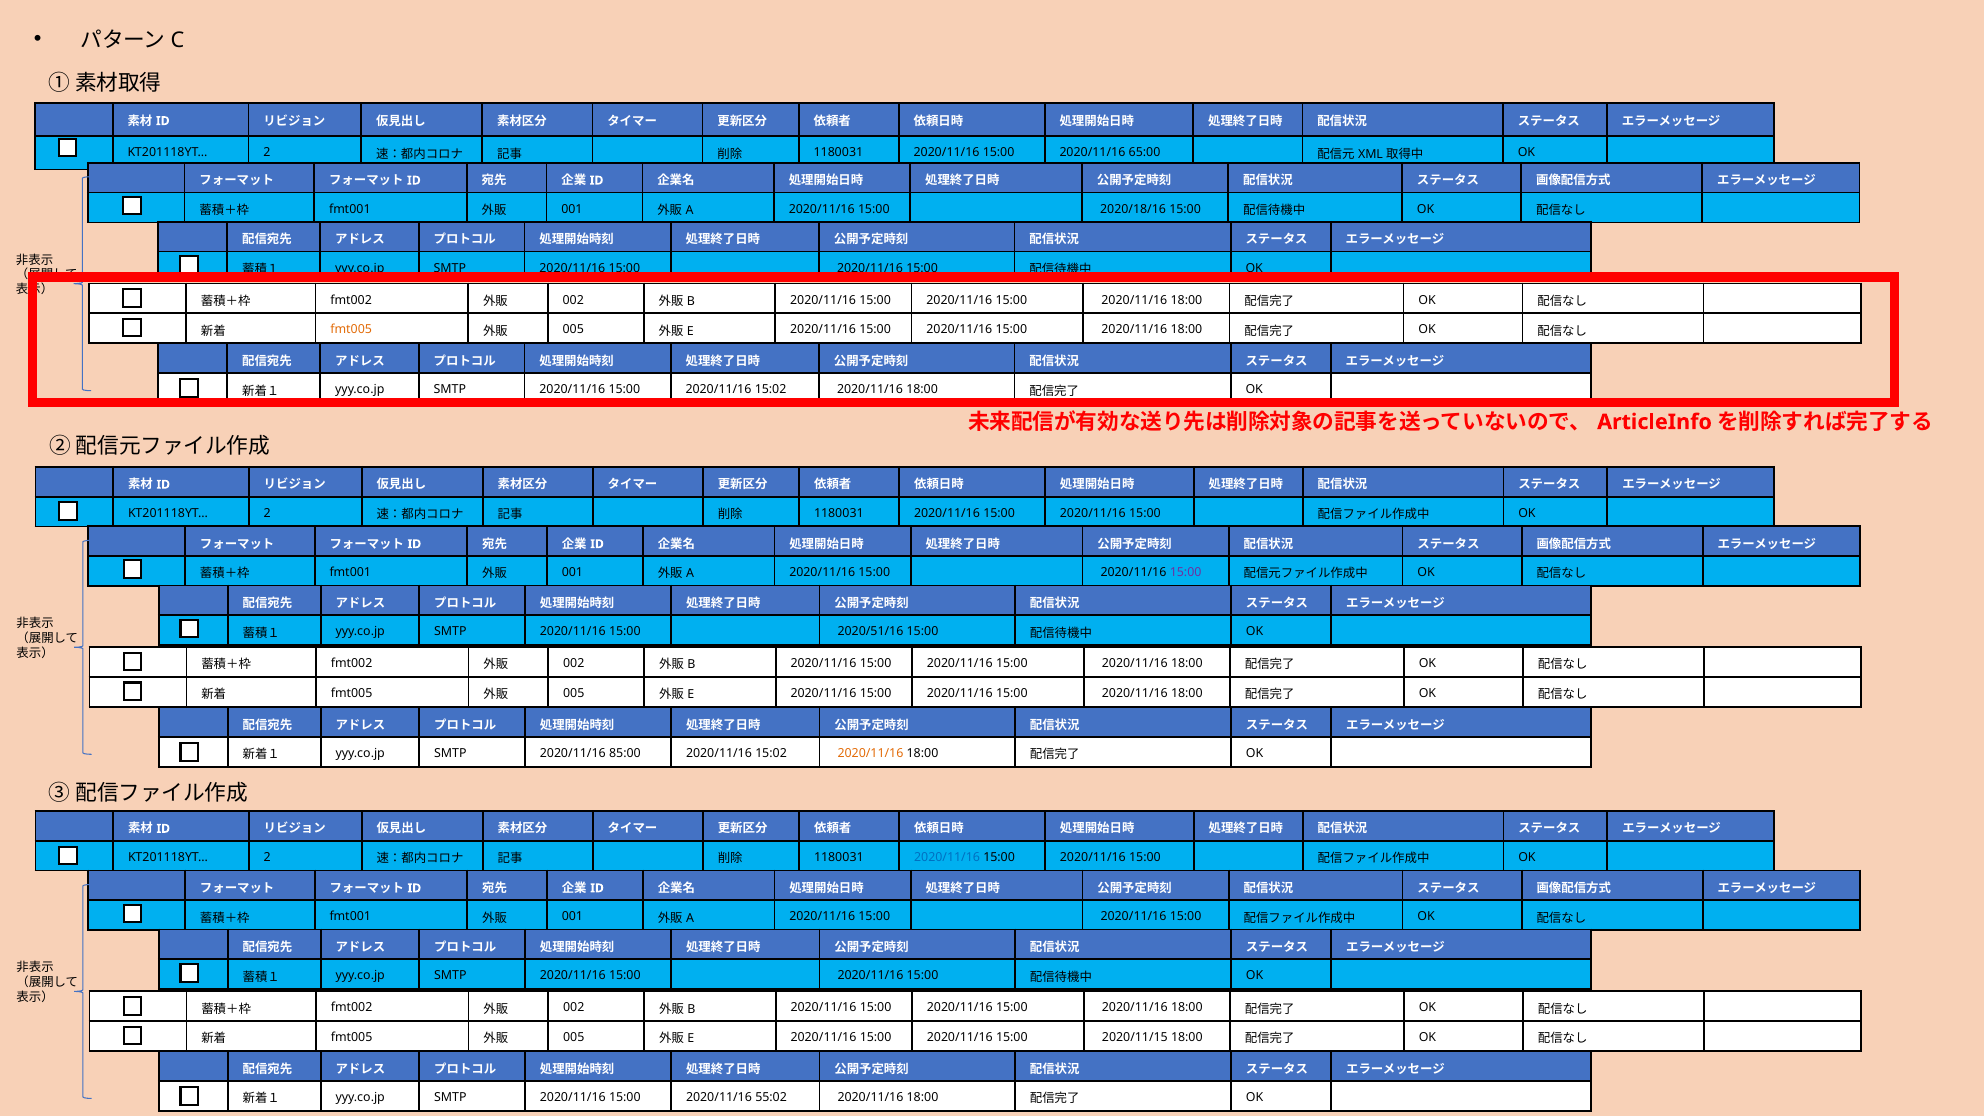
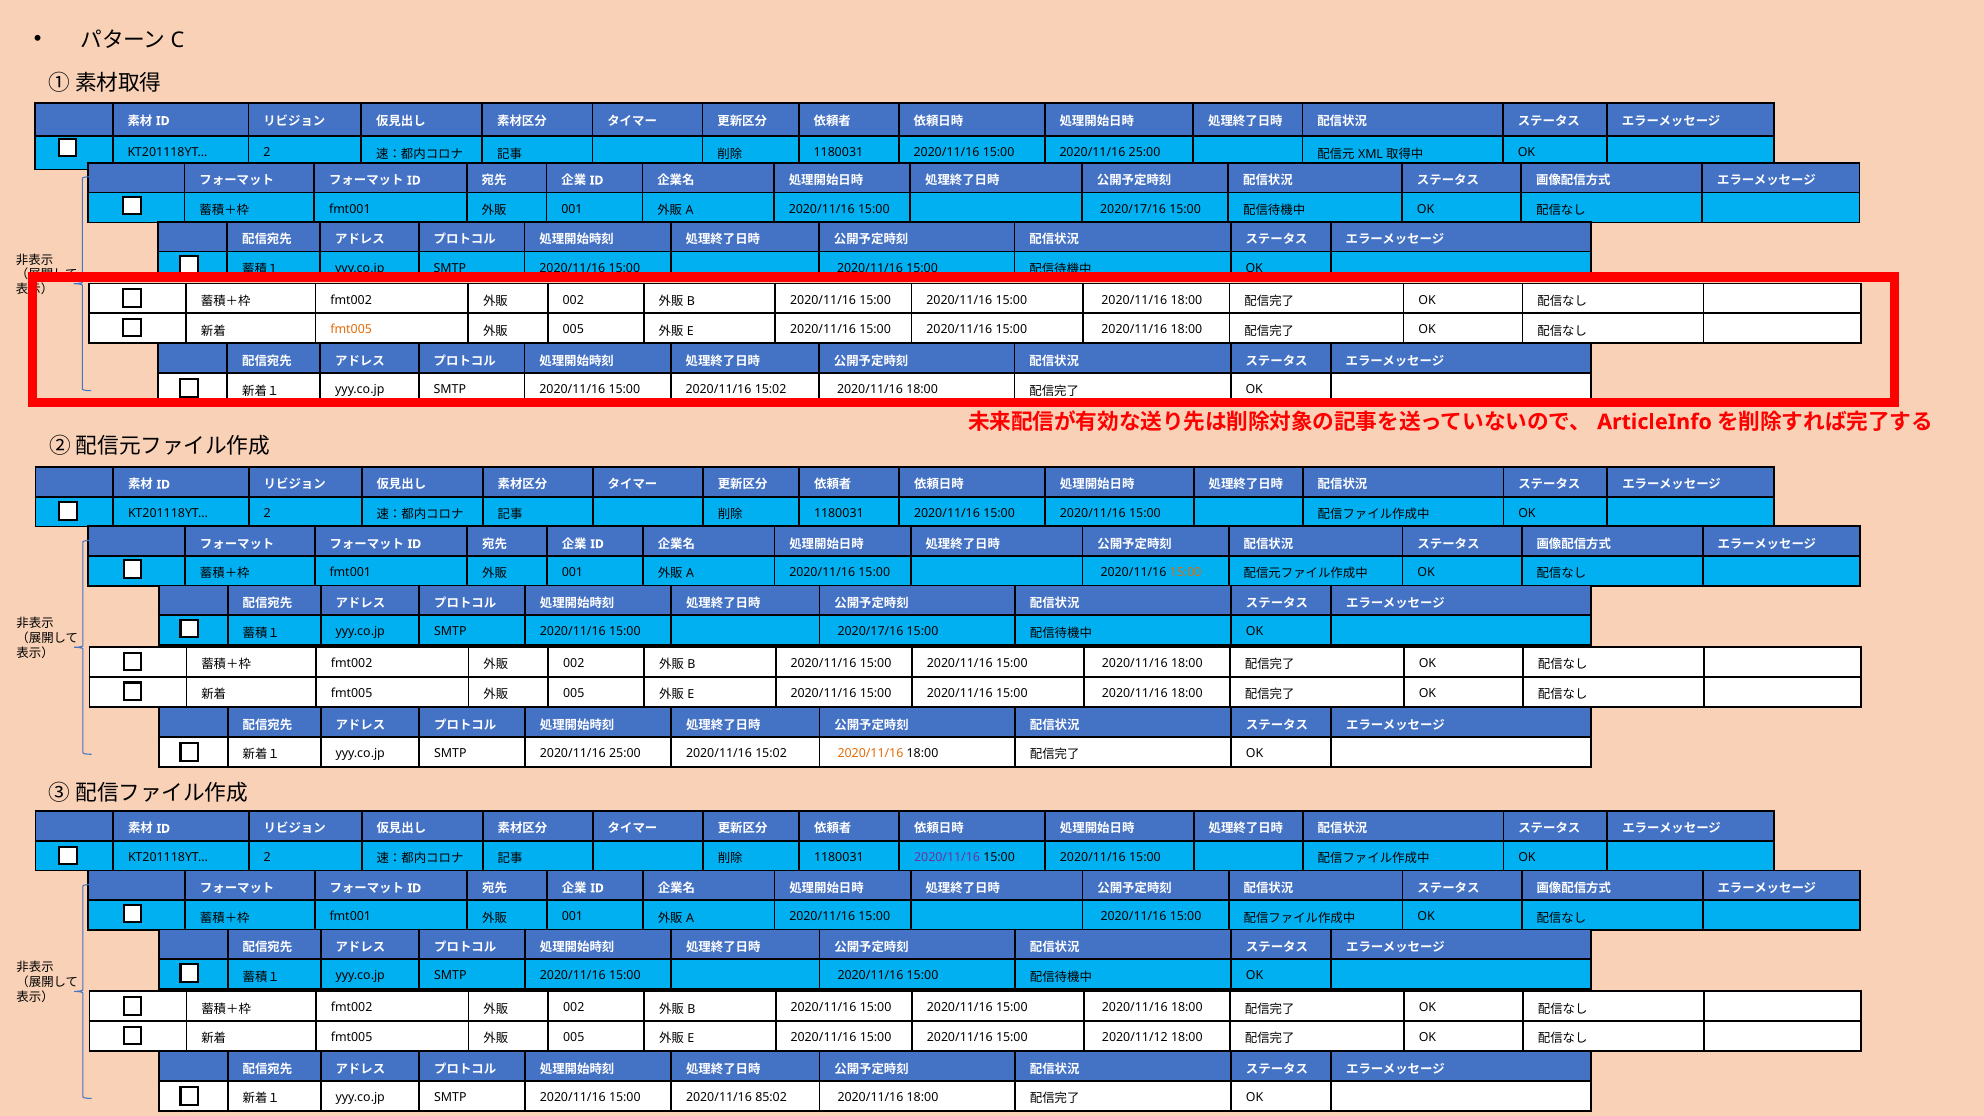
15:00 2020/11/16 65:00: 65:00 -> 25:00
2020/18/16 at (1133, 209): 2020/18/16 -> 2020/17/16
15:00 at (1186, 573) colour: purple -> orange
SMTP 2020/11/16 15:00 2020/51/16: 2020/51/16 -> 2020/17/16
SMTP 2020/11/16 85:00: 85:00 -> 25:00
2020/11/16 at (947, 857) colour: blue -> purple
2020/11/15: 2020/11/15 -> 2020/11/12
55:02: 55:02 -> 85:02
